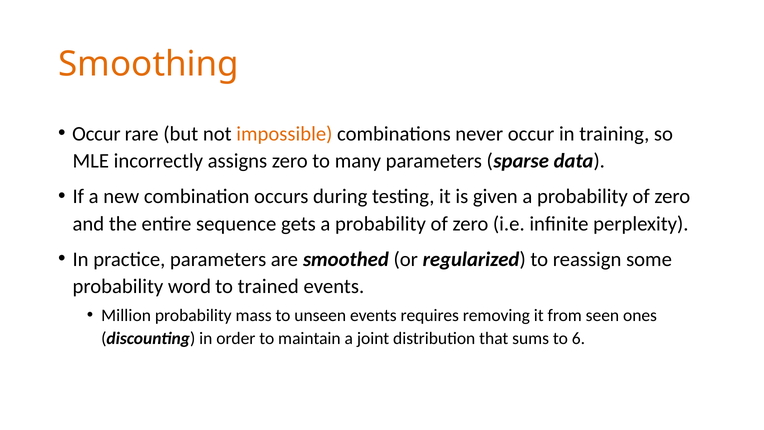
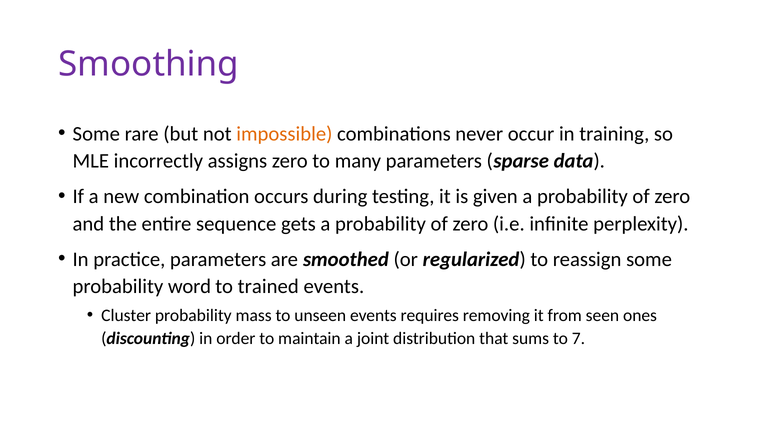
Smoothing colour: orange -> purple
Occur at (96, 134): Occur -> Some
Million: Million -> Cluster
6: 6 -> 7
